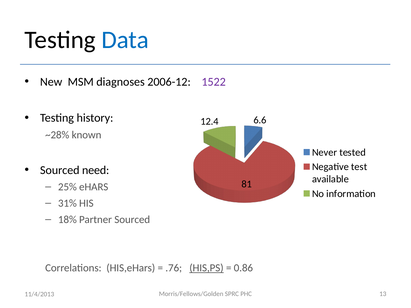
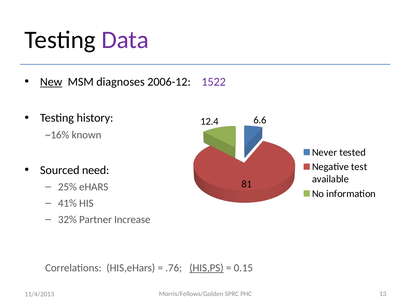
Data colour: blue -> purple
New underline: none -> present
~28%: ~28% -> ~16%
31%: 31% -> 41%
18%: 18% -> 32%
Partner Sourced: Sourced -> Increase
0.86: 0.86 -> 0.15
